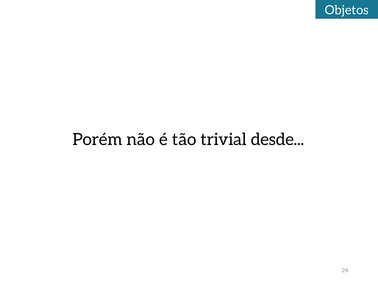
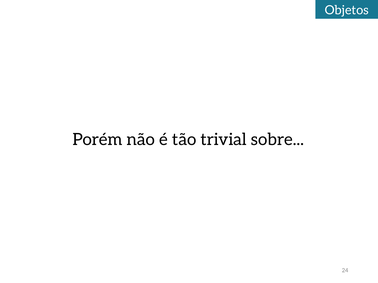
desde: desde -> sobre
